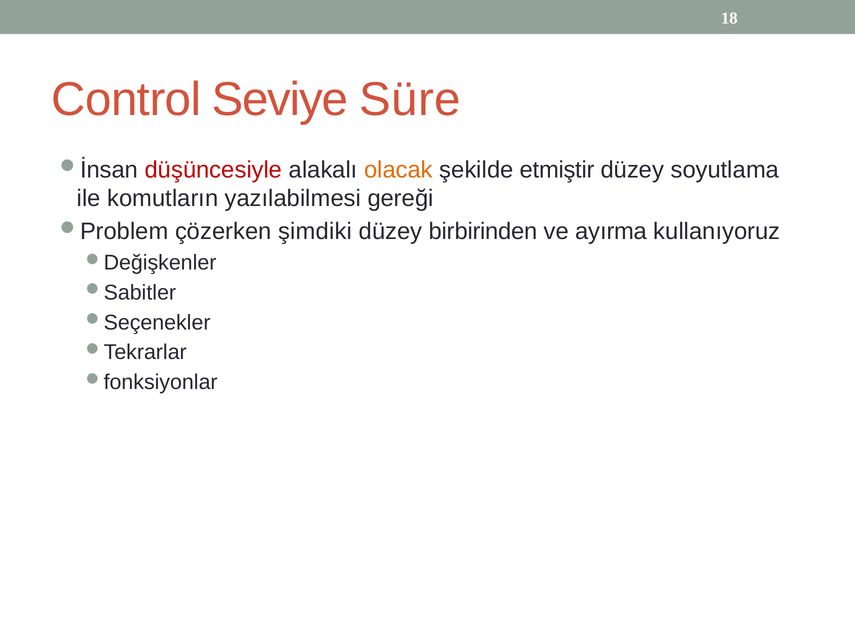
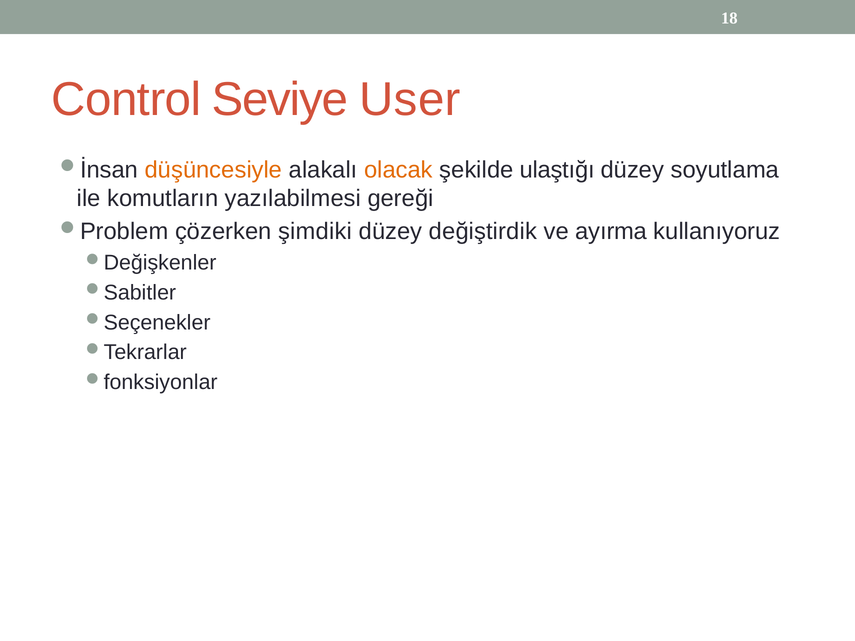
Süre: Süre -> User
düşüncesiyle colour: red -> orange
etmiştir: etmiştir -> ulaştığı
birbirinden: birbirinden -> değiştirdik
